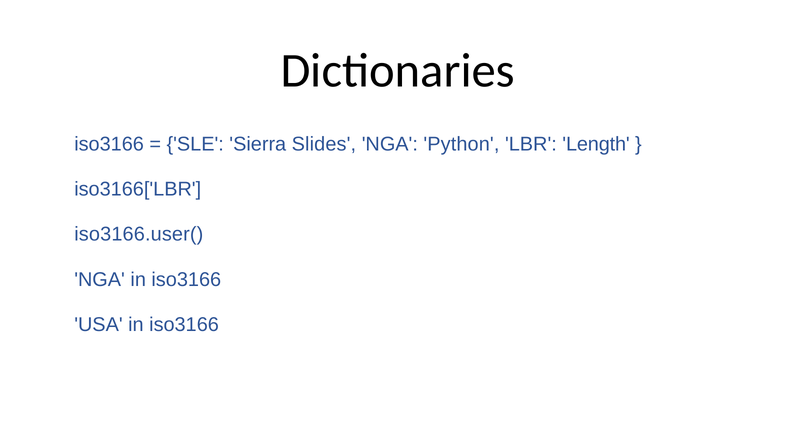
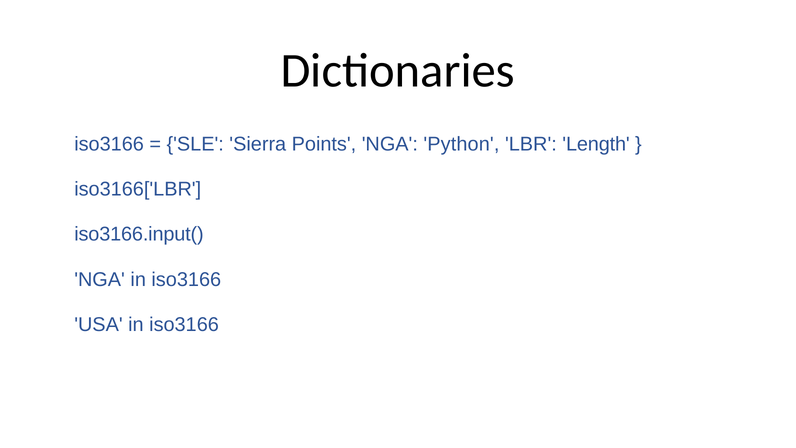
Slides: Slides -> Points
iso3166.user(: iso3166.user( -> iso3166.input(
